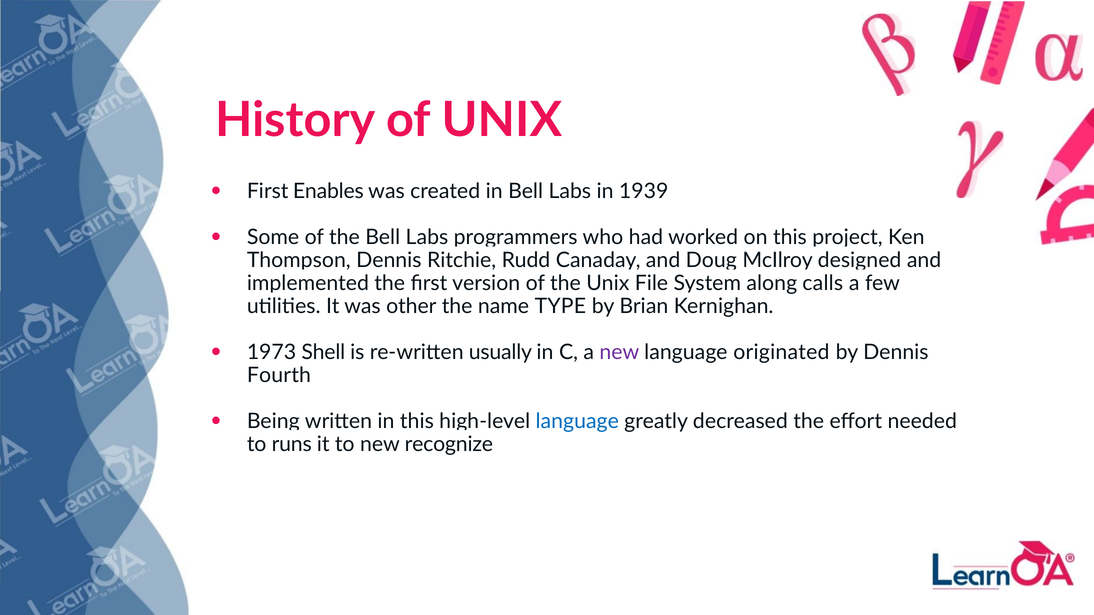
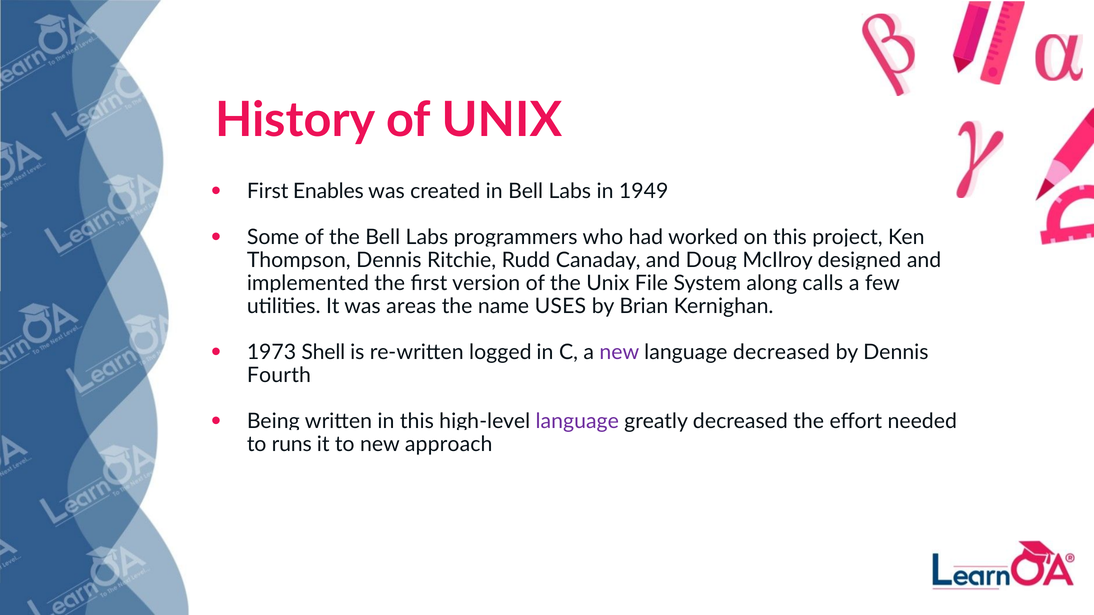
1939: 1939 -> 1949
other: other -> areas
TYPE: TYPE -> USES
usually: usually -> logged
language originated: originated -> decreased
language at (577, 421) colour: blue -> purple
recognize: recognize -> approach
